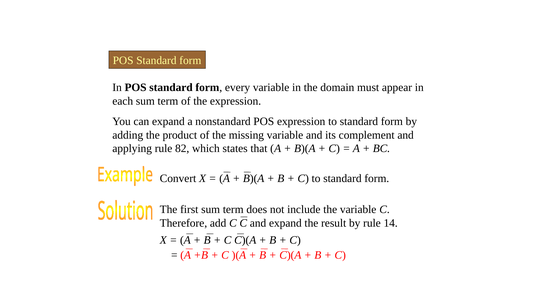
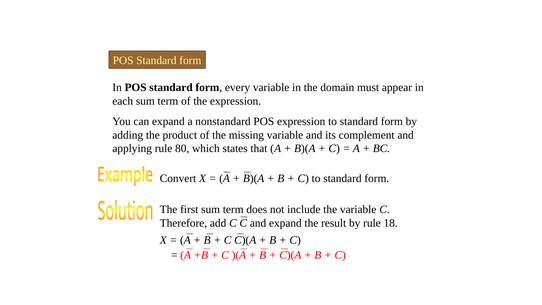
82: 82 -> 80
14: 14 -> 18
